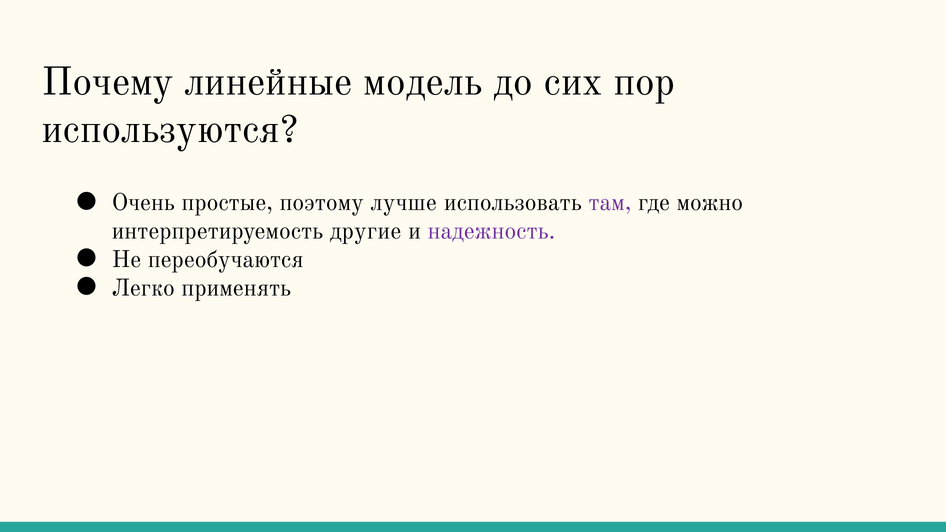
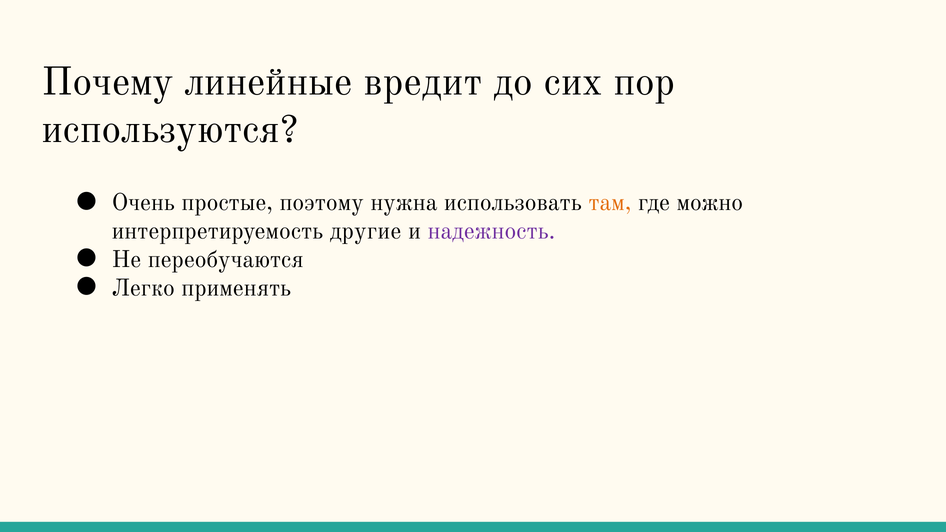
модель: модель -> вредит
лучше: лучше -> нужна
там colour: purple -> orange
